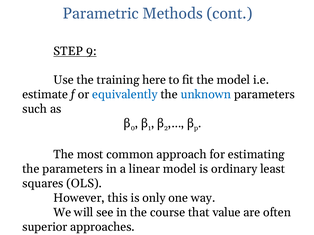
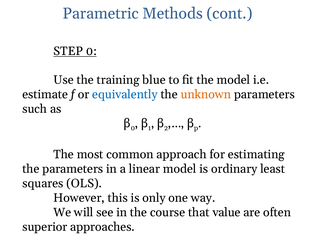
STEP 9: 9 -> 0
here: here -> blue
unknown colour: blue -> orange
